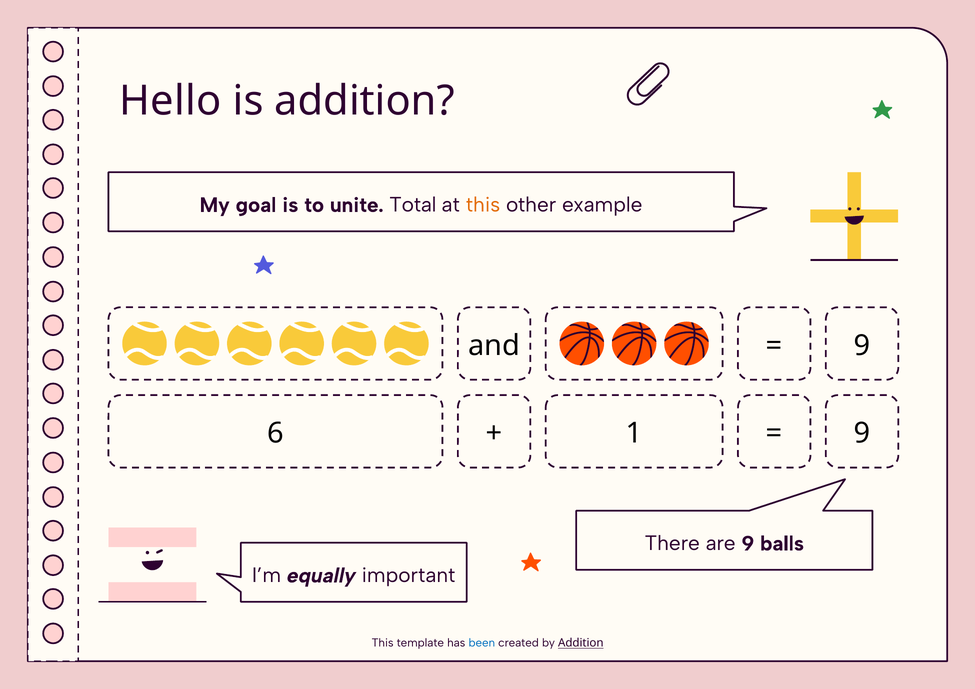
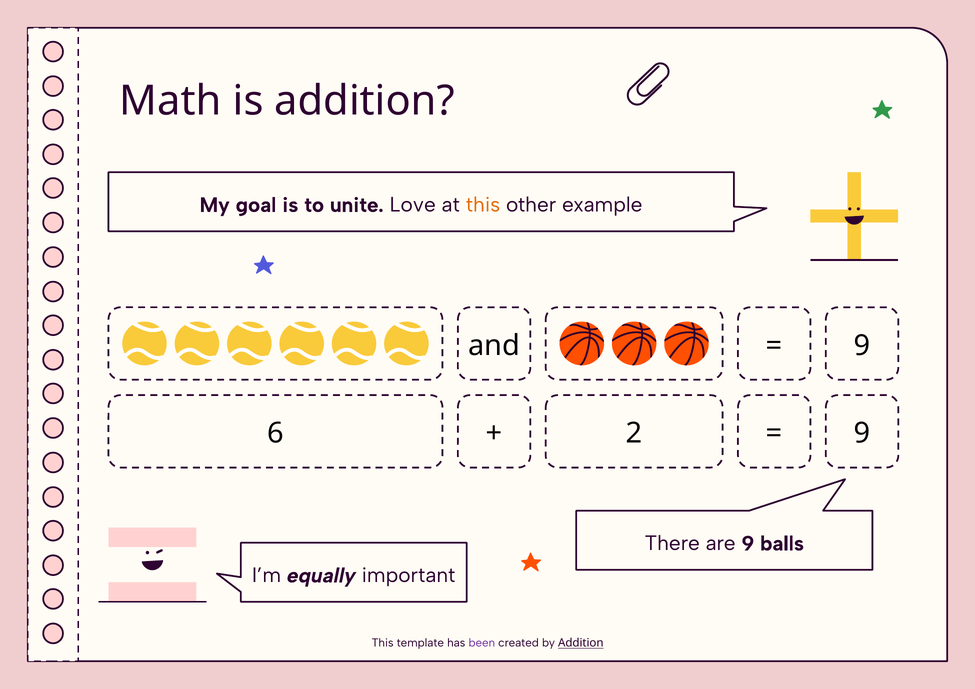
Hello: Hello -> Math
Total: Total -> Love
1: 1 -> 2
been colour: blue -> purple
